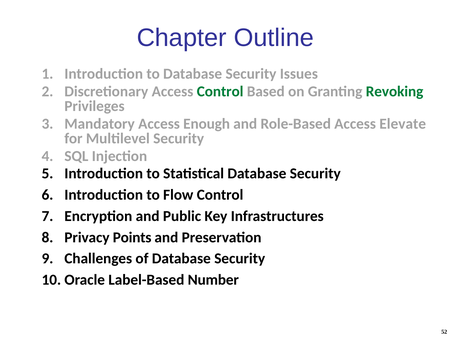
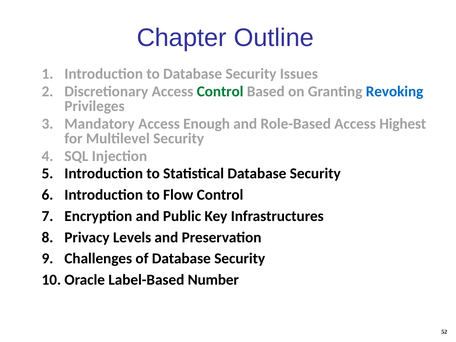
Revoking colour: green -> blue
Elevate: Elevate -> Highest
Points: Points -> Levels
